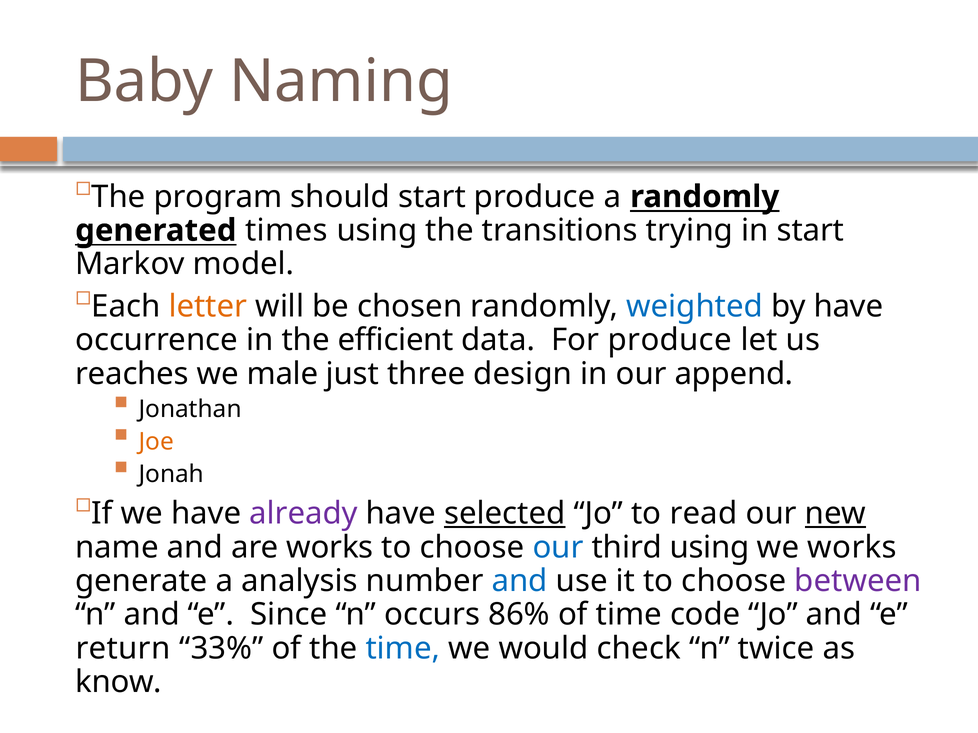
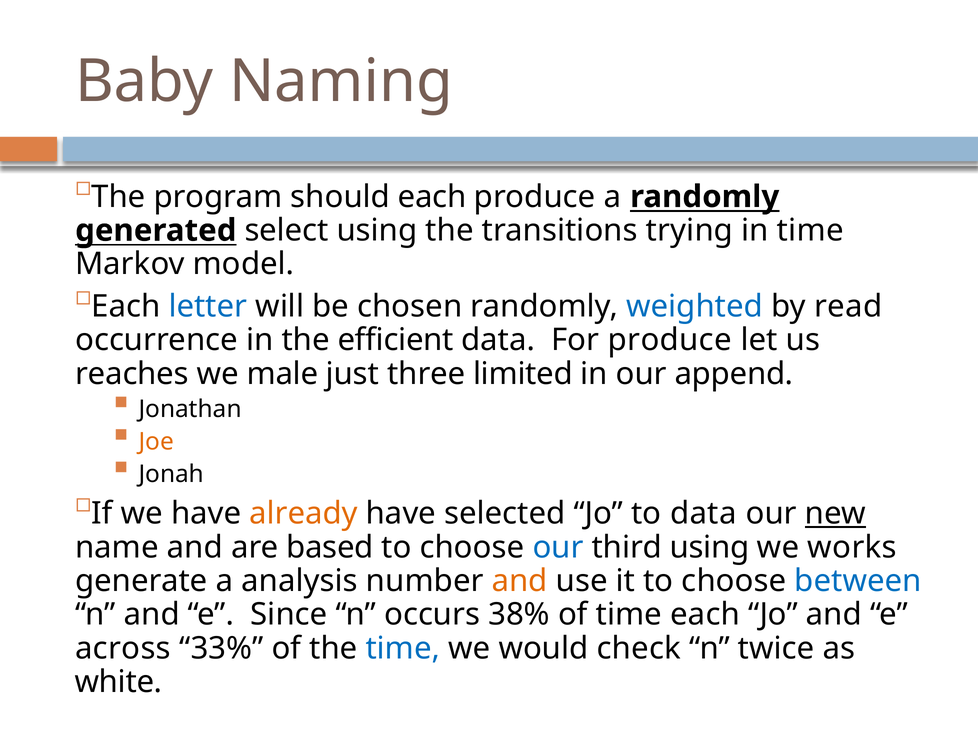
should start: start -> each
times: times -> select
in start: start -> time
letter colour: orange -> blue
by have: have -> read
design: design -> limited
already colour: purple -> orange
selected underline: present -> none
to read: read -> data
are works: works -> based
and at (520, 581) colour: blue -> orange
between colour: purple -> blue
86%: 86% -> 38%
time code: code -> each
return: return -> across
know: know -> white
